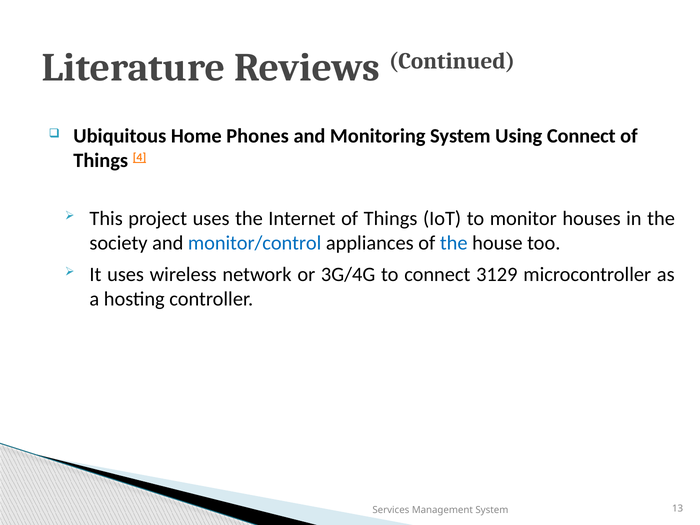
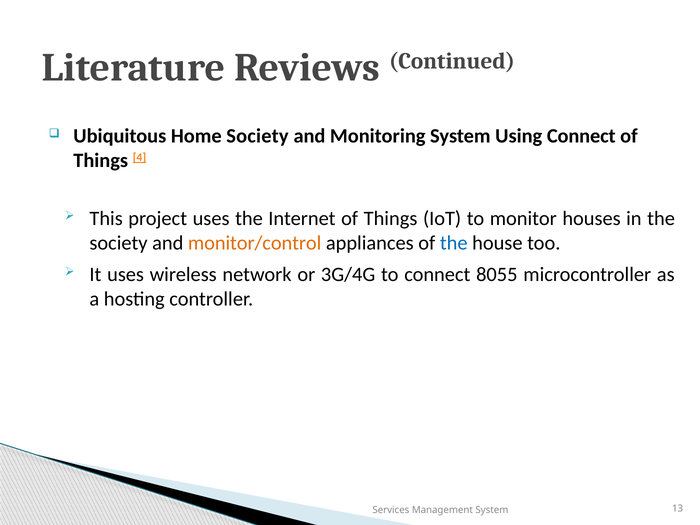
Home Phones: Phones -> Society
monitor/control colour: blue -> orange
3129: 3129 -> 8055
